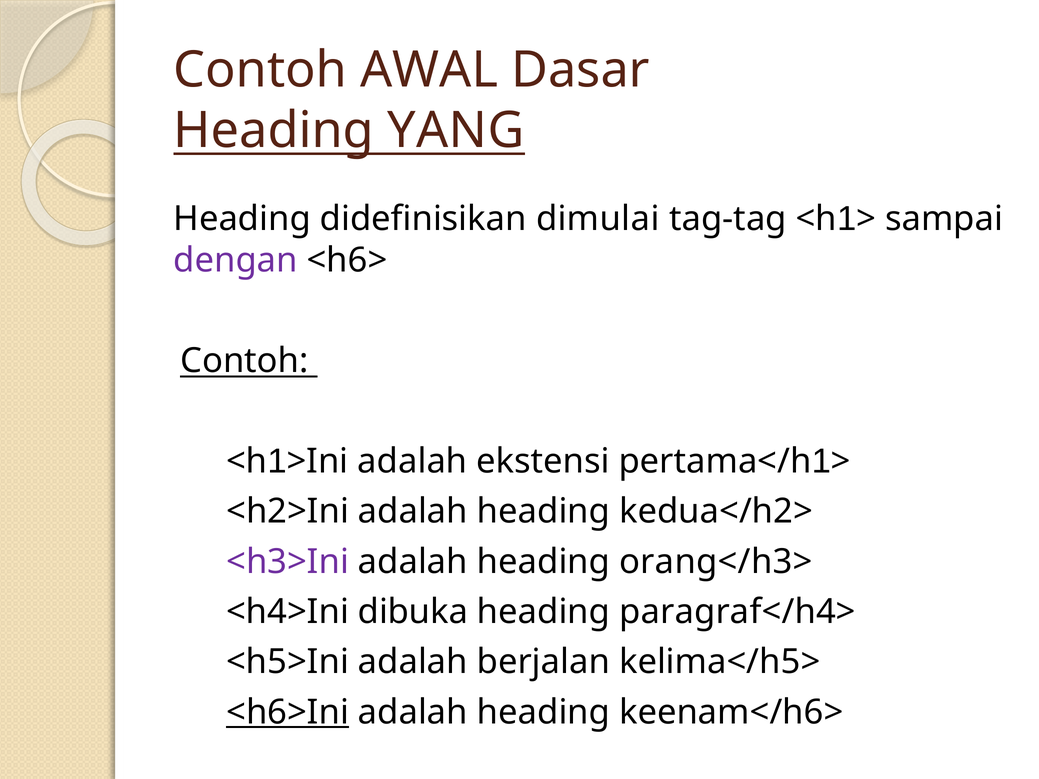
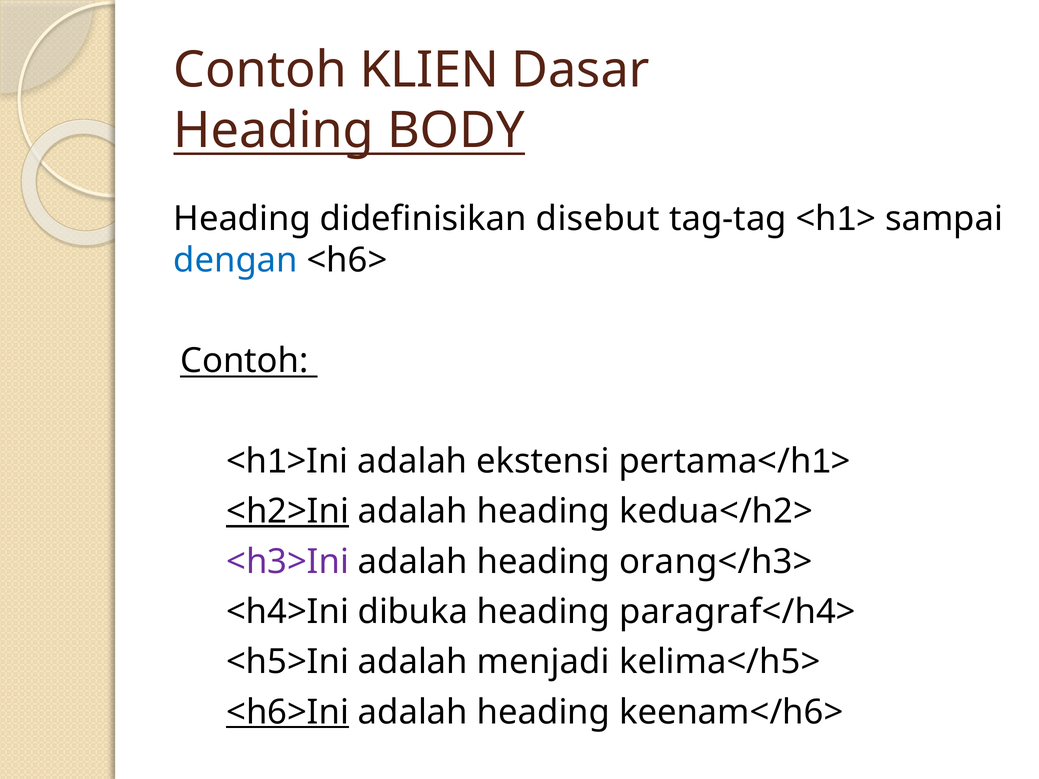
AWAL: AWAL -> KLIEN
YANG: YANG -> BODY
dimulai: dimulai -> disebut
dengan colour: purple -> blue
<h2>Ini underline: none -> present
berjalan: berjalan -> menjadi
